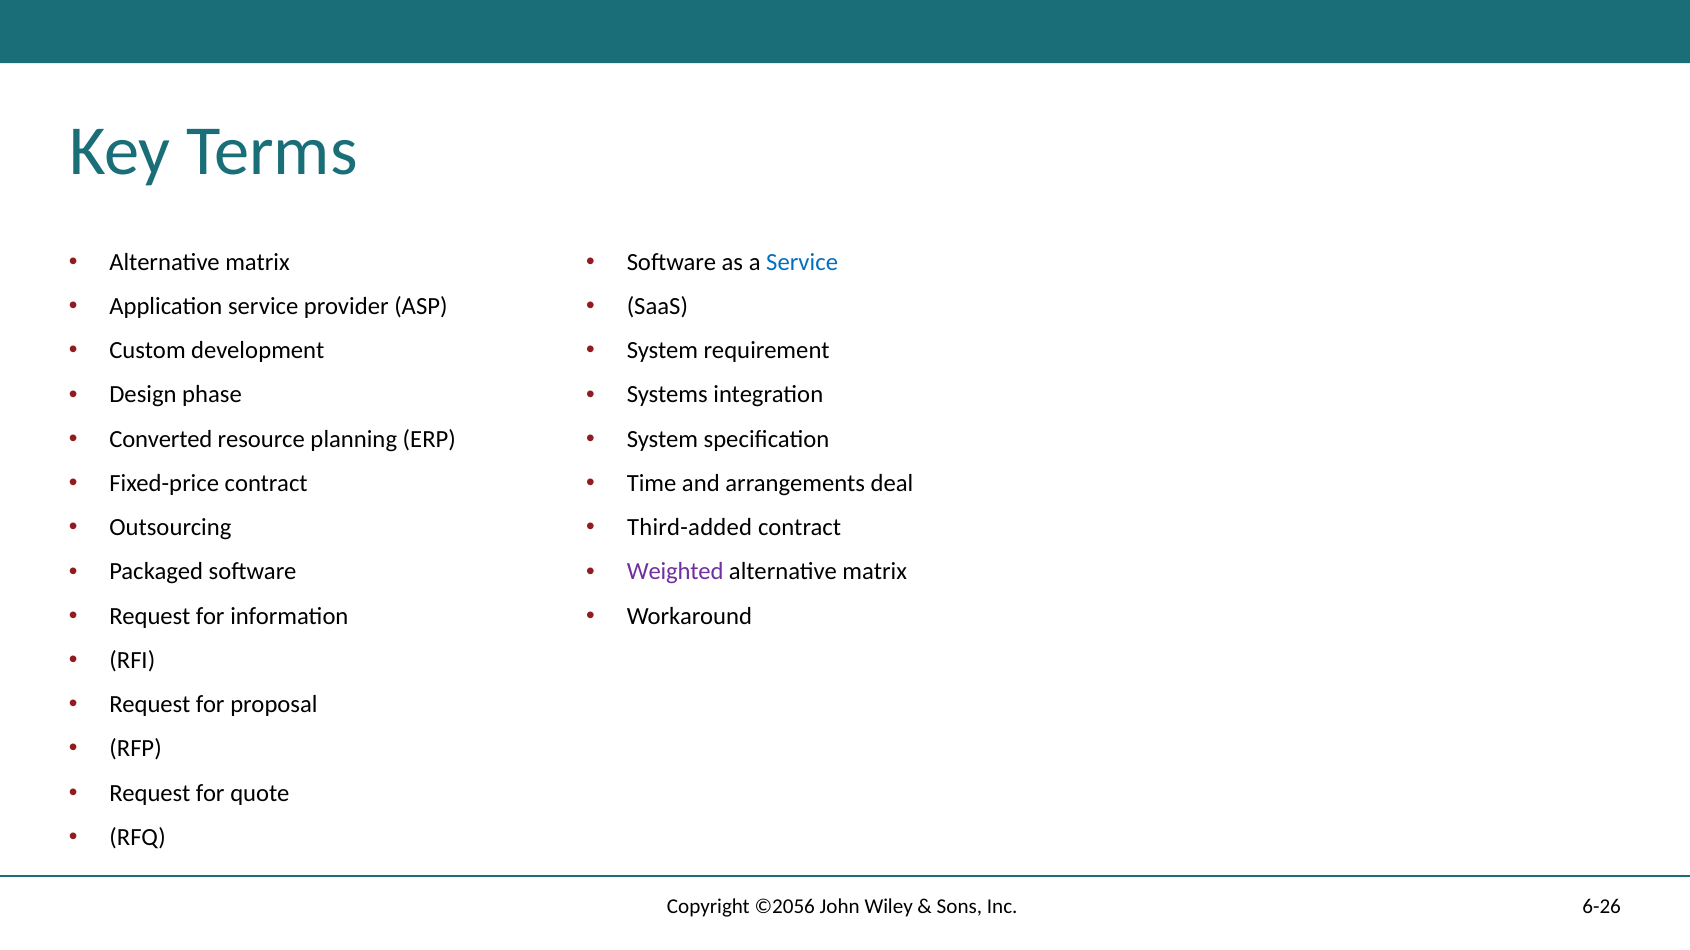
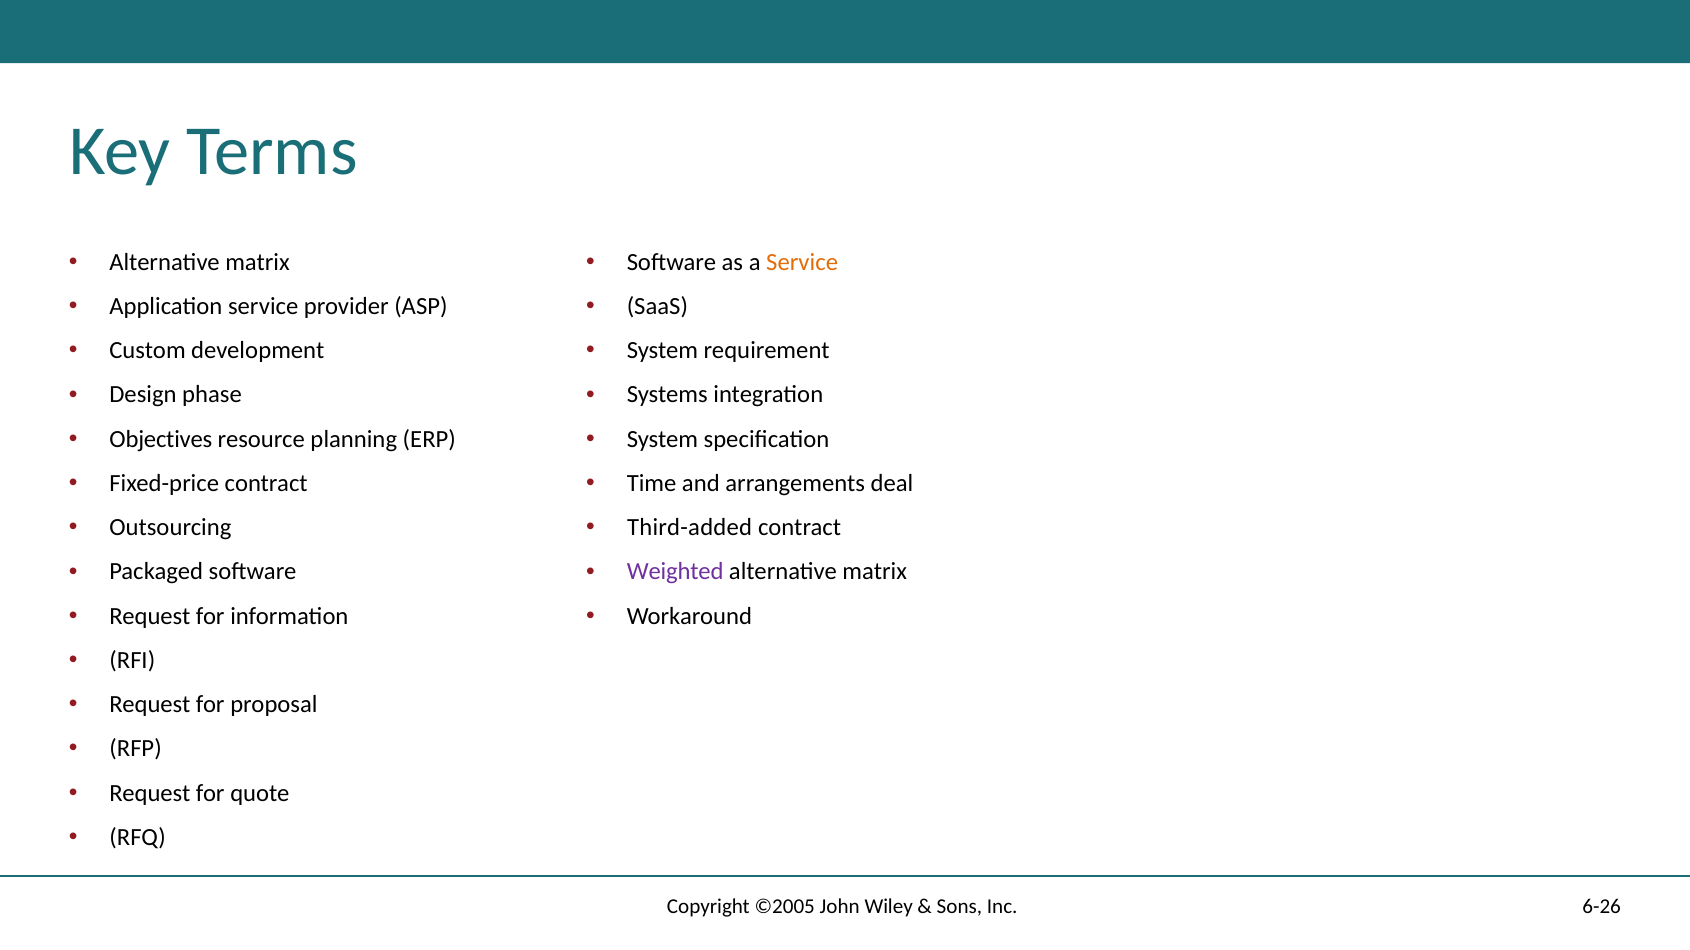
Service at (802, 262) colour: blue -> orange
Converted: Converted -> Objectives
©2056: ©2056 -> ©2005
